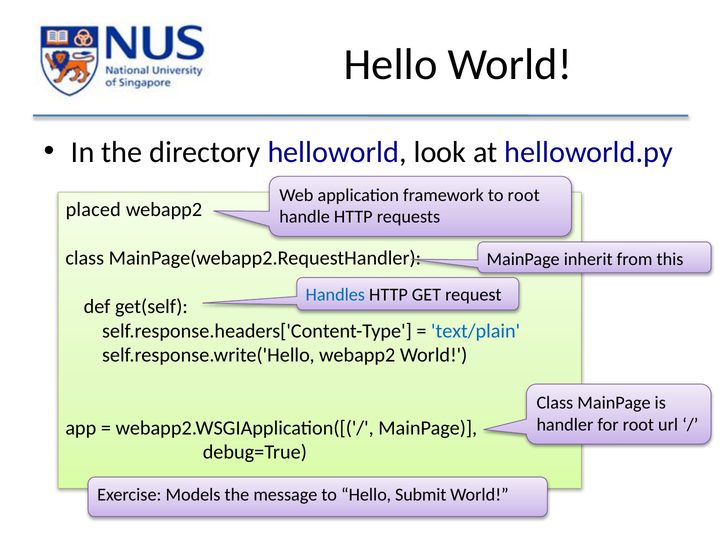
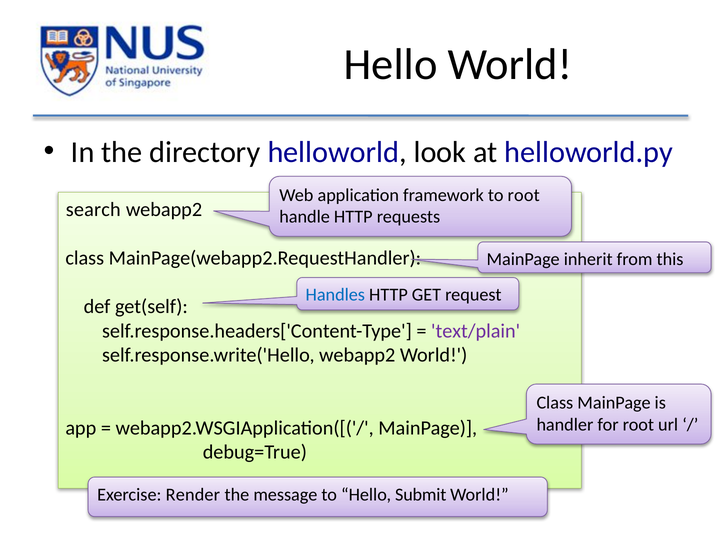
placed: placed -> search
text/plain colour: blue -> purple
Models: Models -> Render
